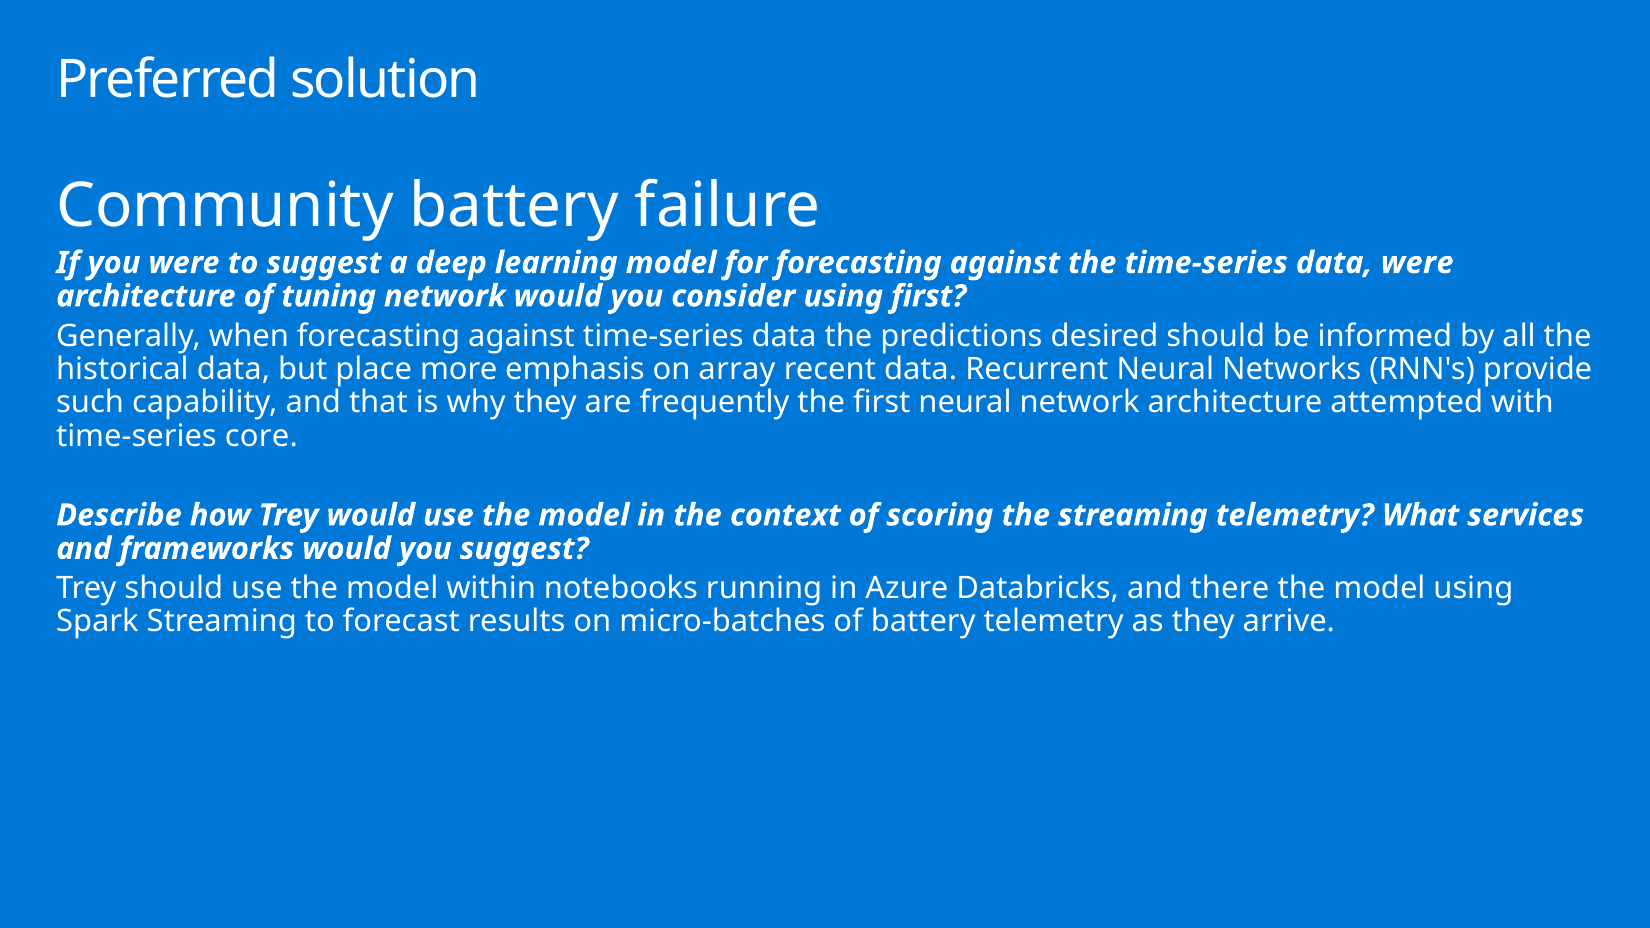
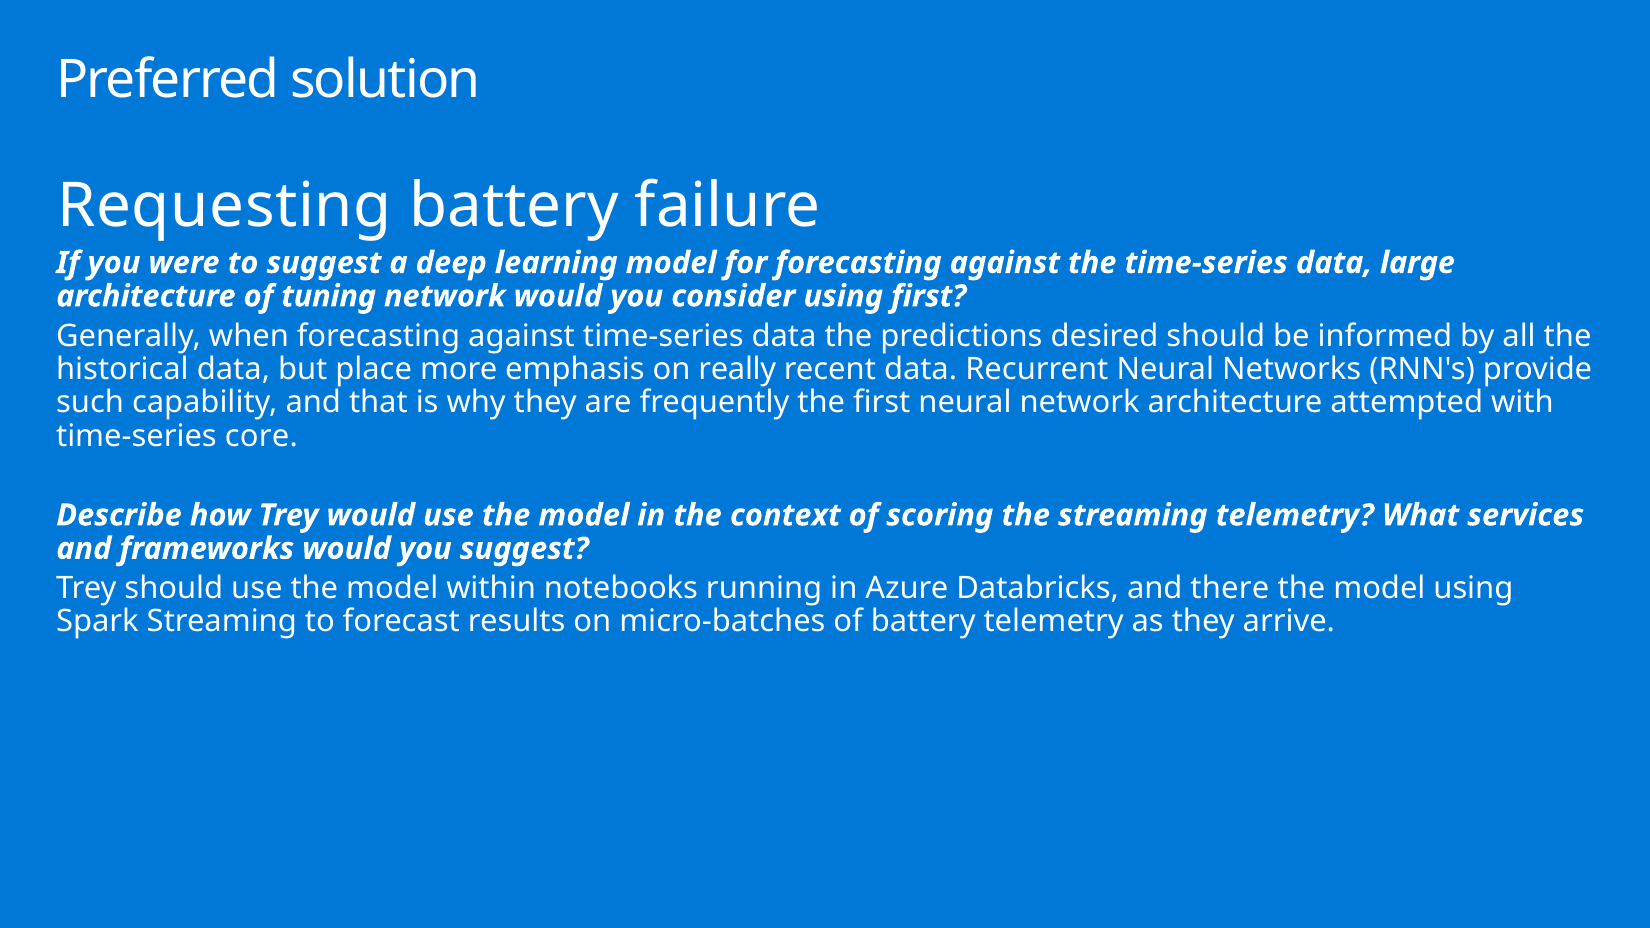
Community: Community -> Requesting
data were: were -> large
array: array -> really
